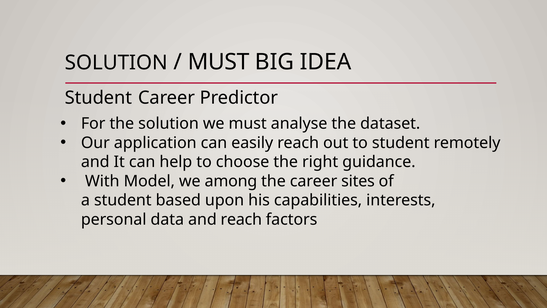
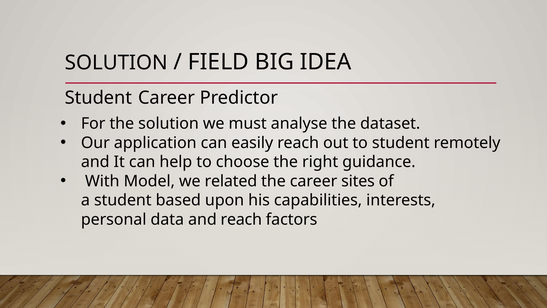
MUST at (219, 62): MUST -> FIELD
among: among -> related
